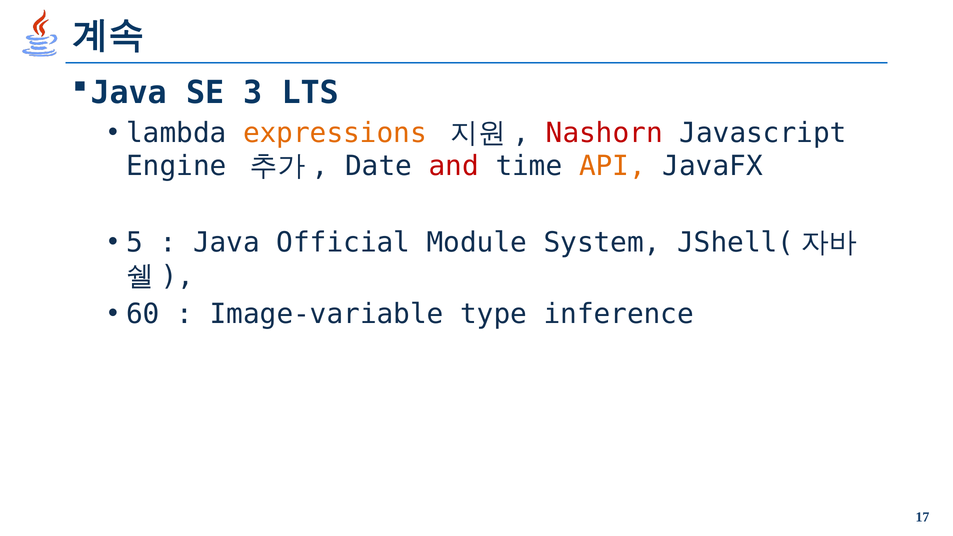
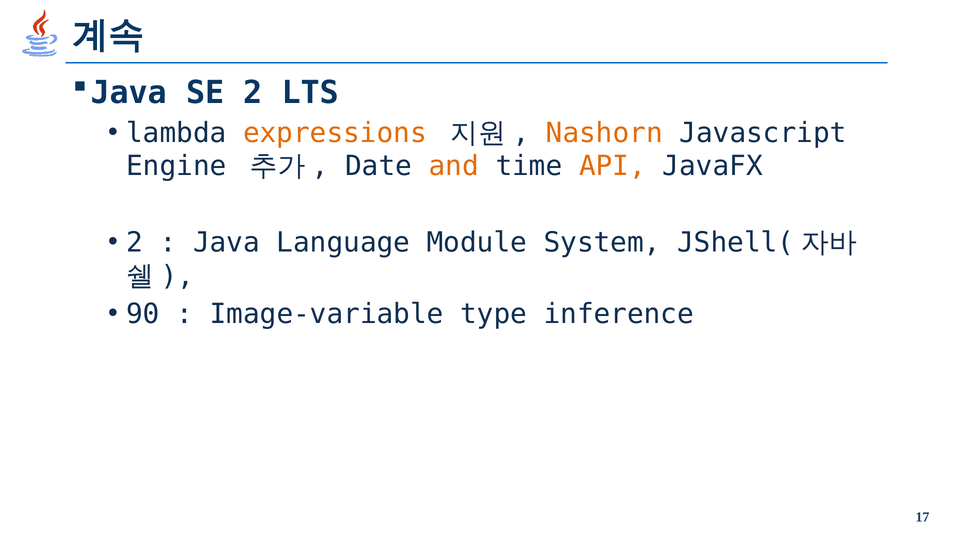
SE 3: 3 -> 2
Nashorn colour: red -> orange
and colour: red -> orange
5 at (135, 243): 5 -> 2
Official: Official -> Language
60: 60 -> 90
